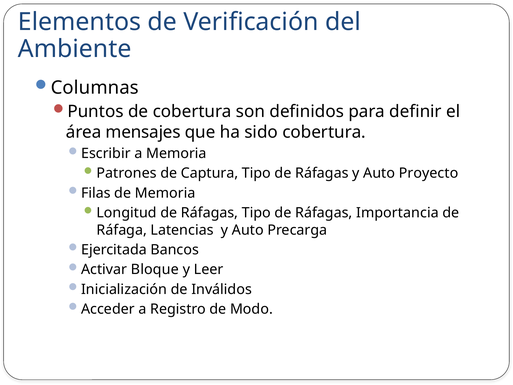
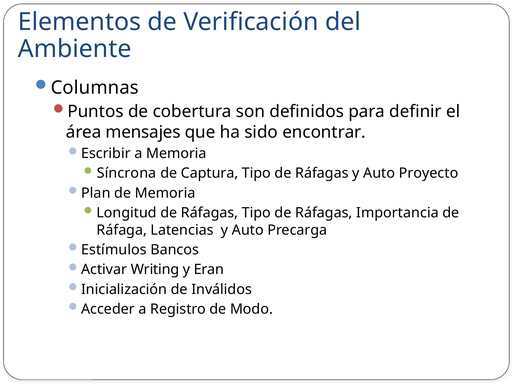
sido cobertura: cobertura -> encontrar
Patrones: Patrones -> Síncrona
Filas: Filas -> Plan
Ejercitada: Ejercitada -> Estímulos
Bloque: Bloque -> Writing
Leer: Leer -> Eran
